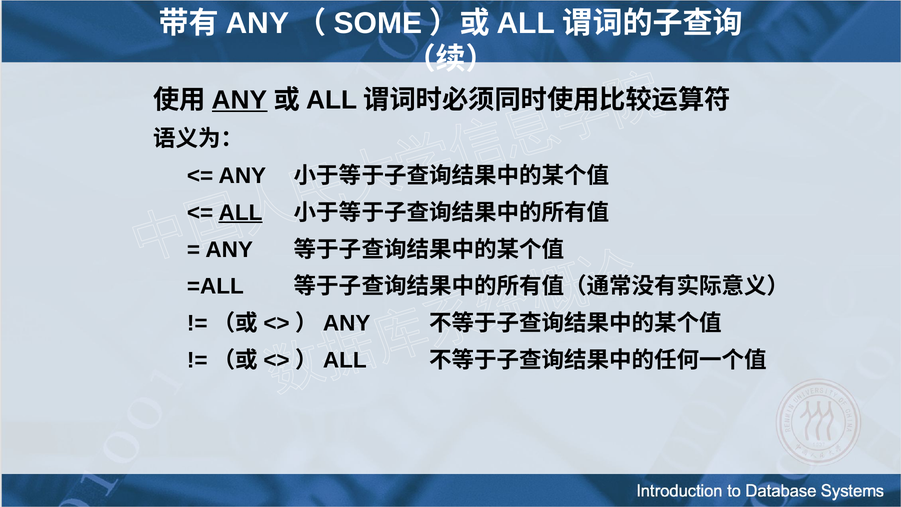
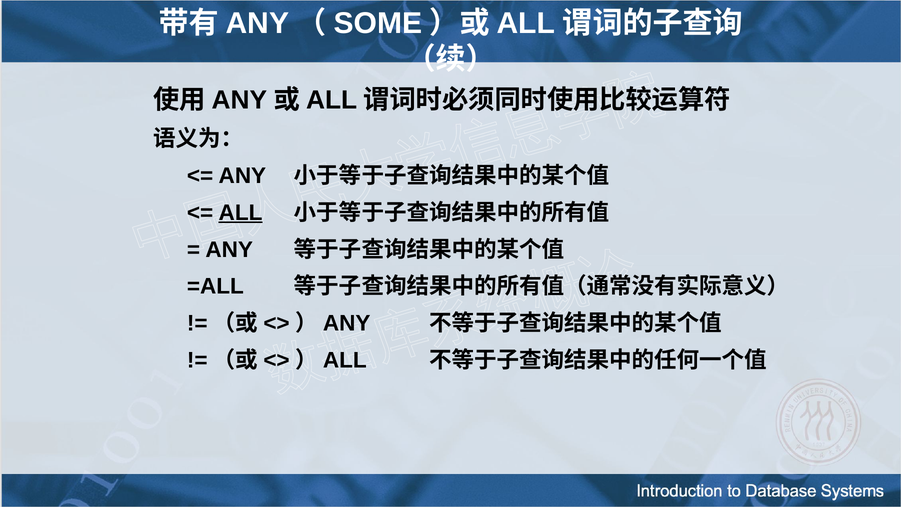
ANY at (240, 100) underline: present -> none
